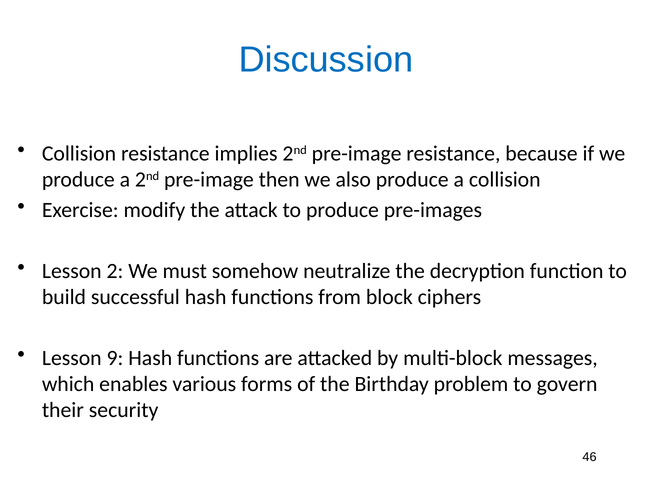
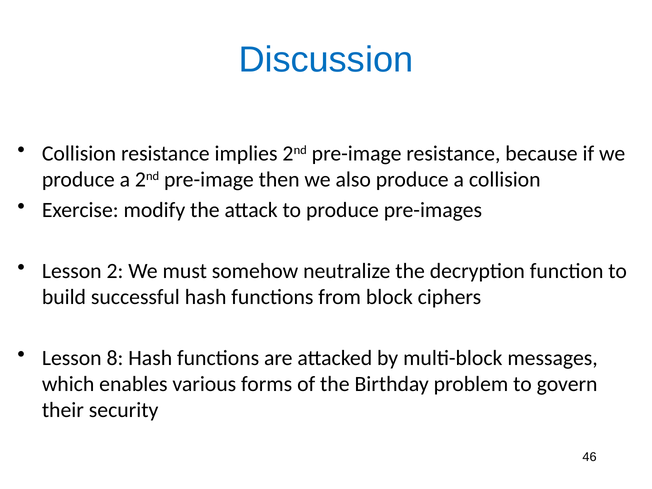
9: 9 -> 8
